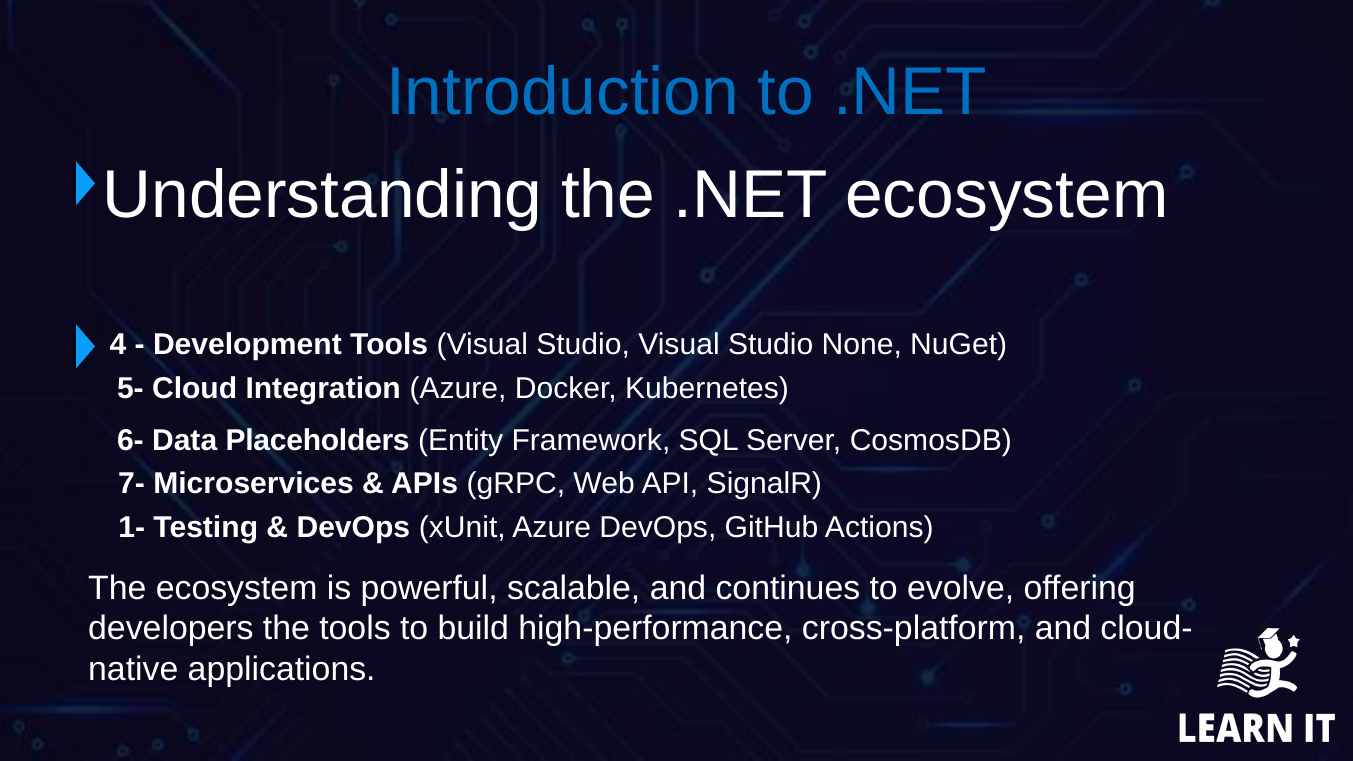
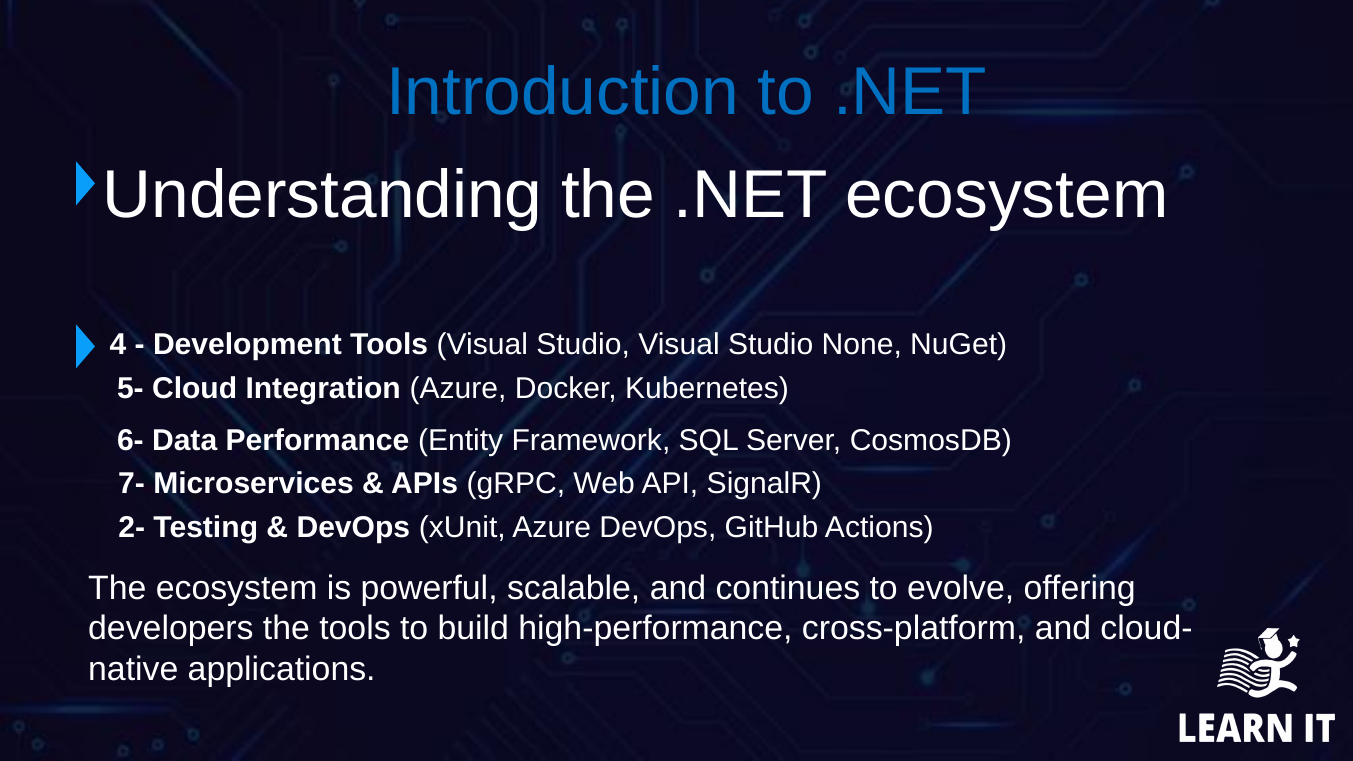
Placeholders: Placeholders -> Performance
1-: 1- -> 2-
